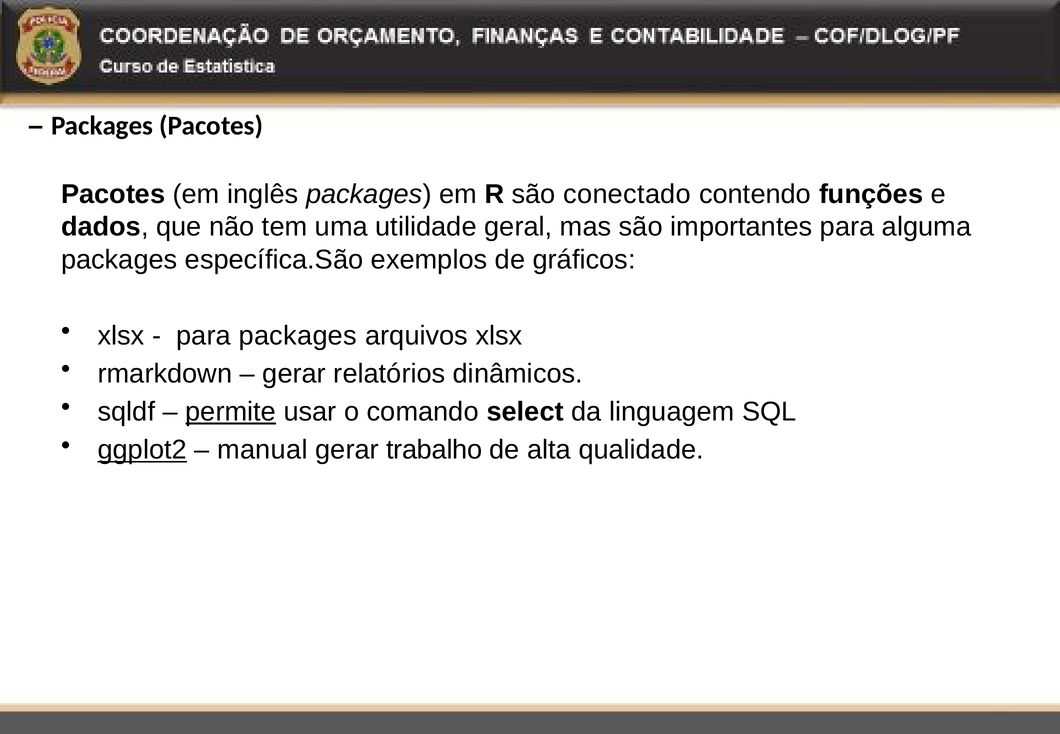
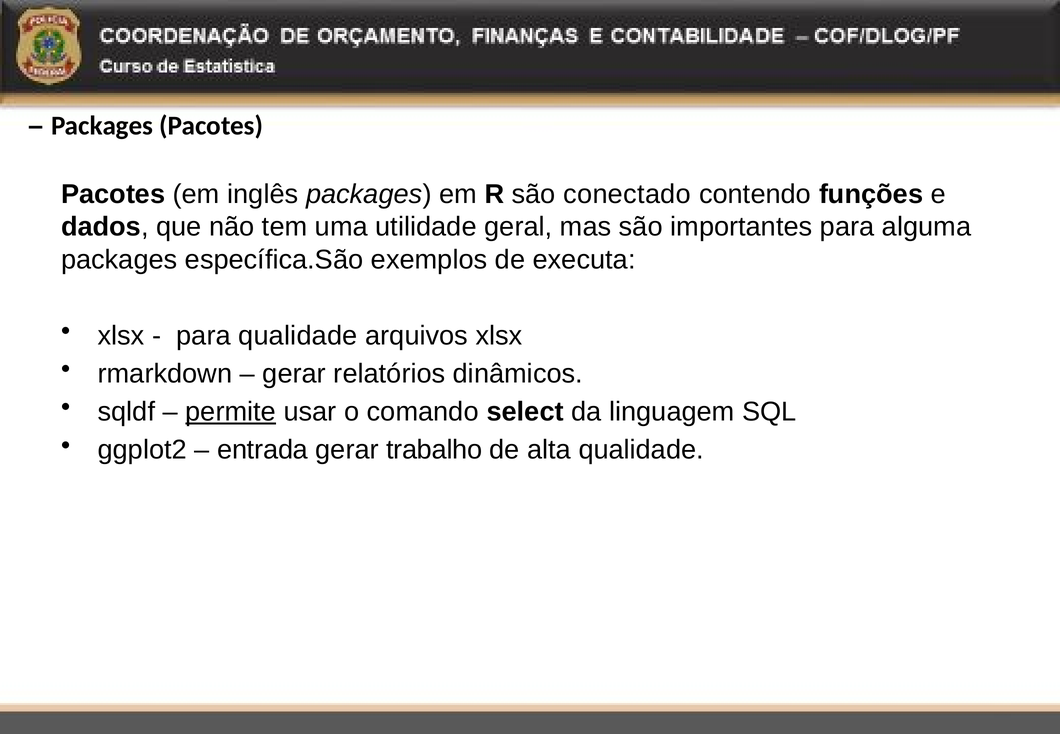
gráficos: gráficos -> executa
para packages: packages -> qualidade
ggplot2 underline: present -> none
manual: manual -> entrada
